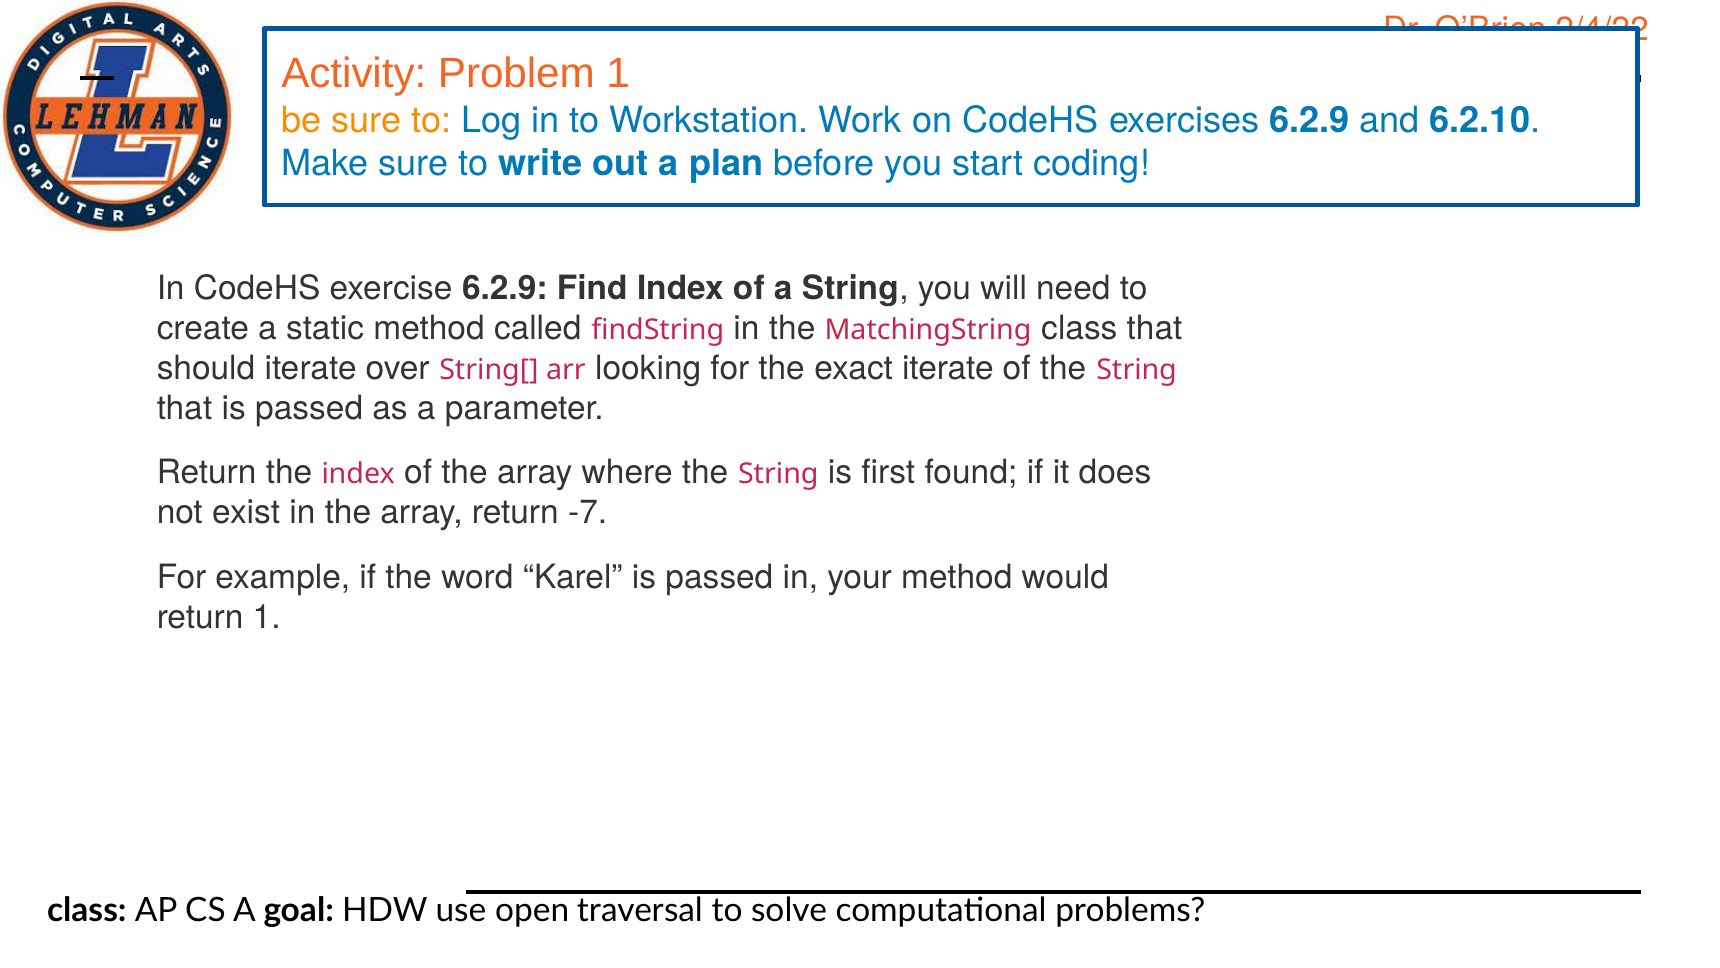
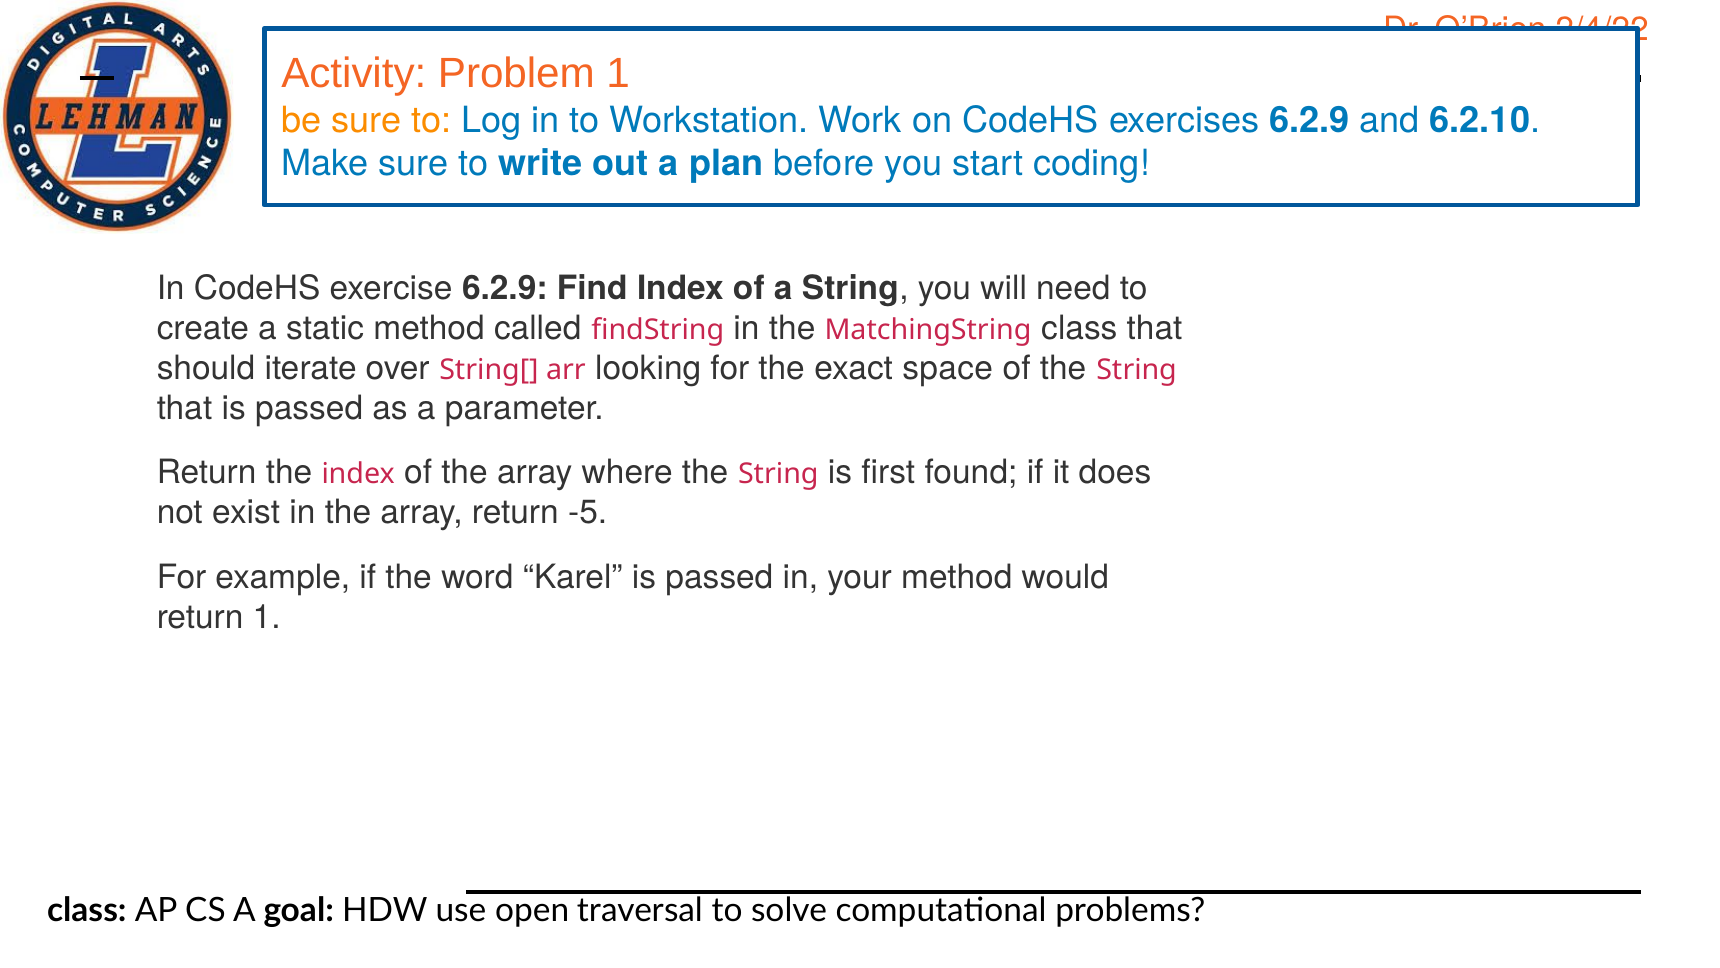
exact iterate: iterate -> space
-7: -7 -> -5
